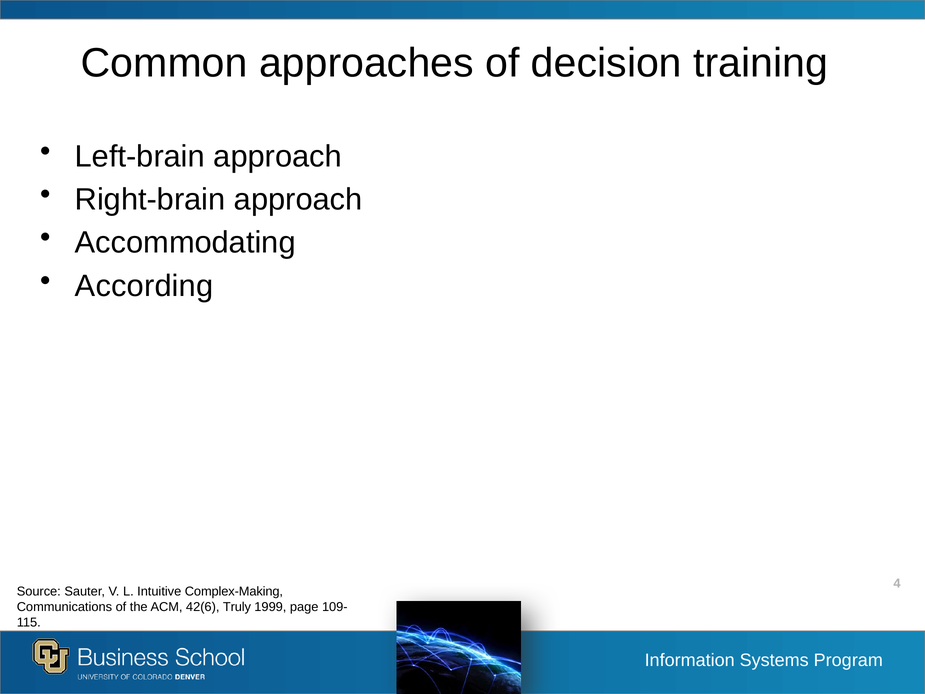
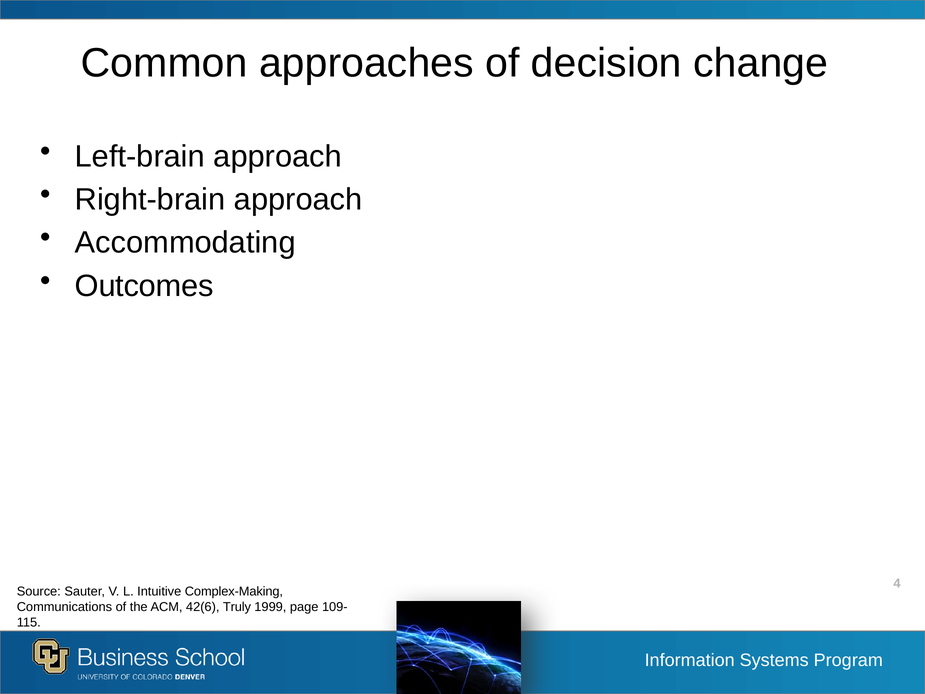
training: training -> change
According: According -> Outcomes
